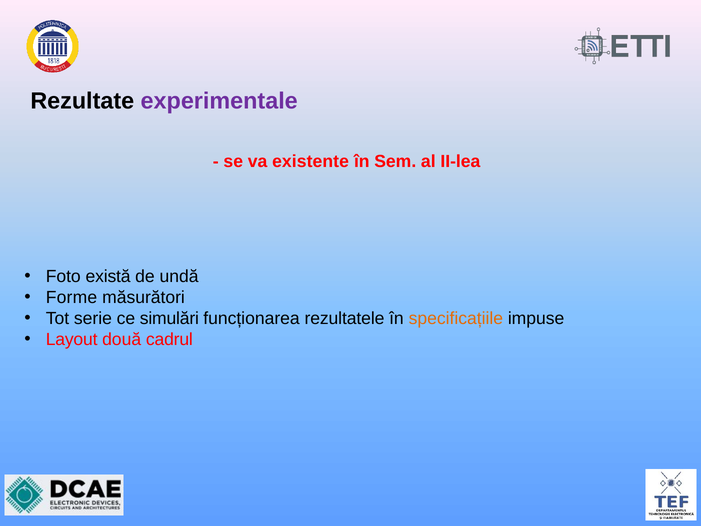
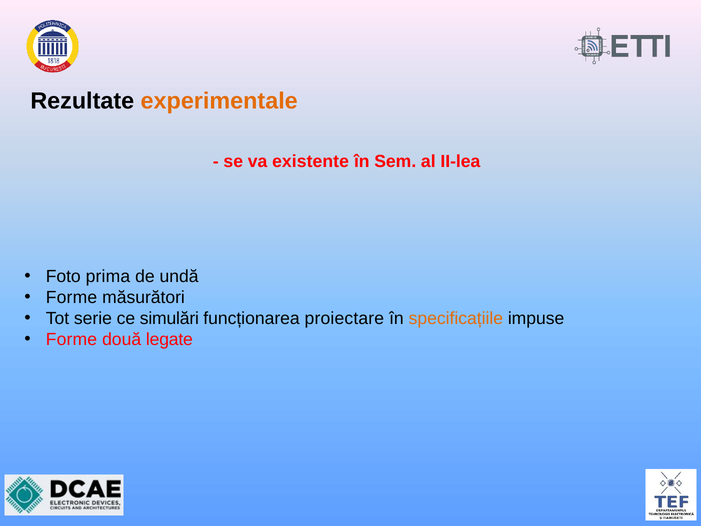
experimentale colour: purple -> orange
există: există -> prima
rezultatele: rezultatele -> proiectare
Layout at (72, 339): Layout -> Forme
cadrul: cadrul -> legate
